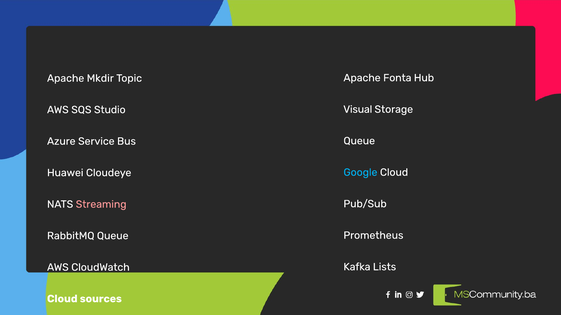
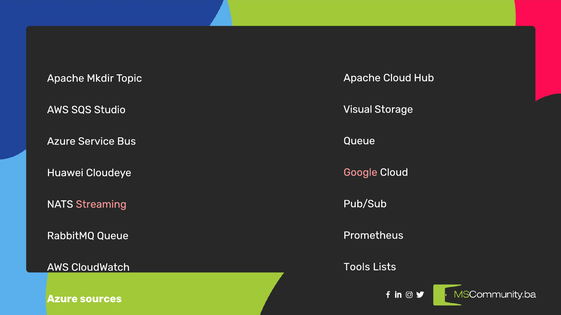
Apache Fonta: Fonta -> Cloud
Google colour: light blue -> pink
Kafka: Kafka -> Tools
Cloud at (62, 299): Cloud -> Azure
